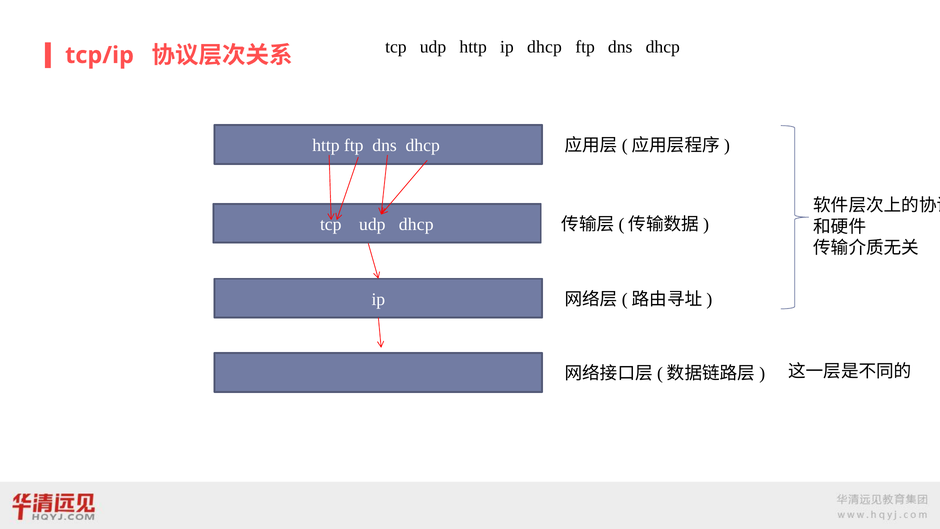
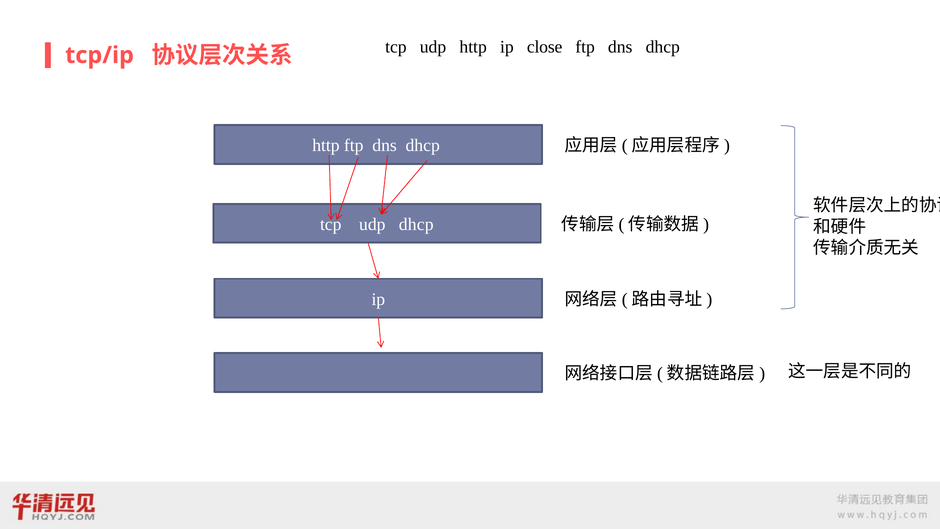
ip dhcp: dhcp -> close
